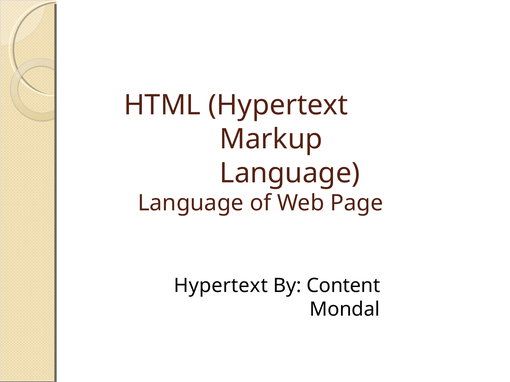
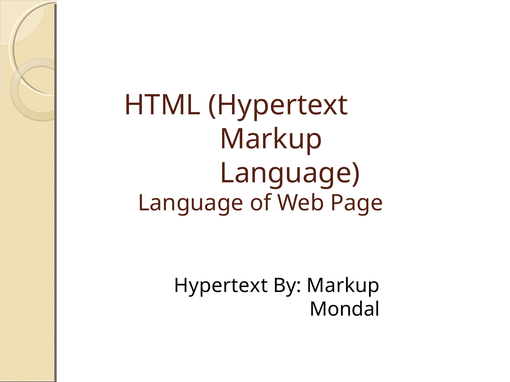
By Content: Content -> Markup
